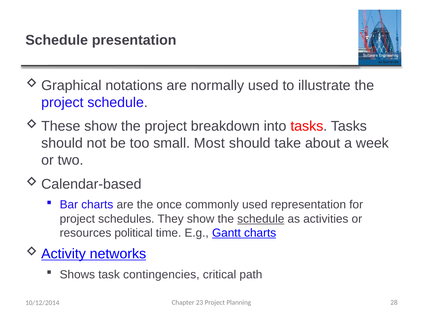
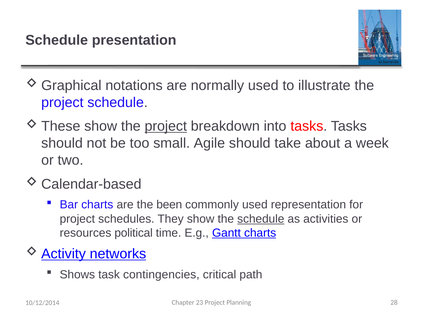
project at (166, 126) underline: none -> present
Most: Most -> Agile
once: once -> been
